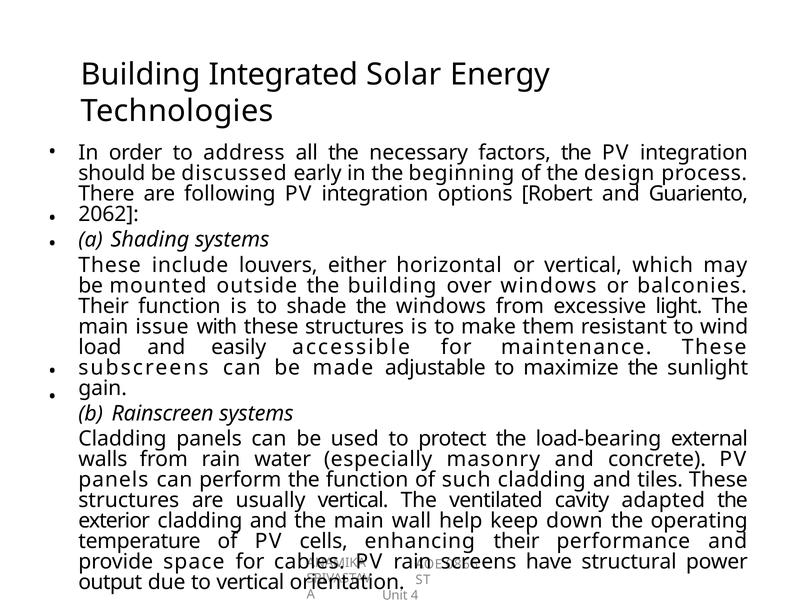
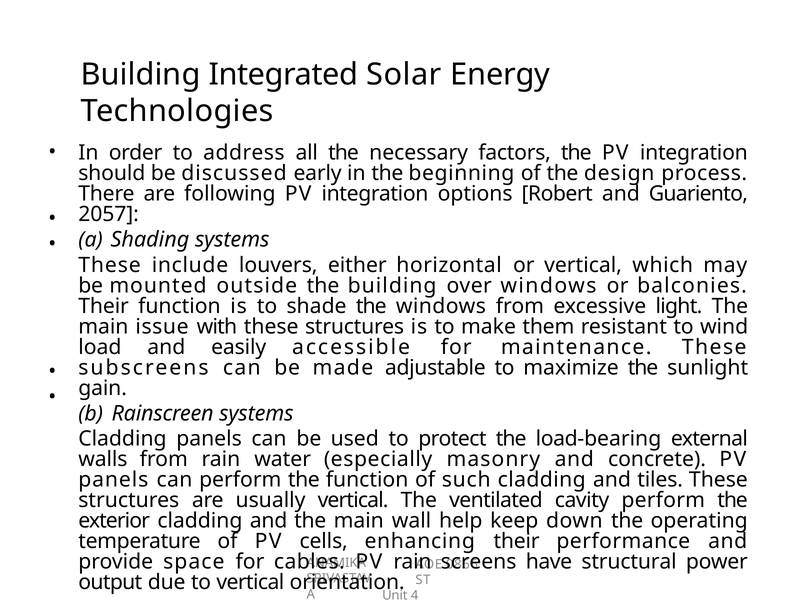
2062: 2062 -> 2057
cavity adapted: adapted -> perform
